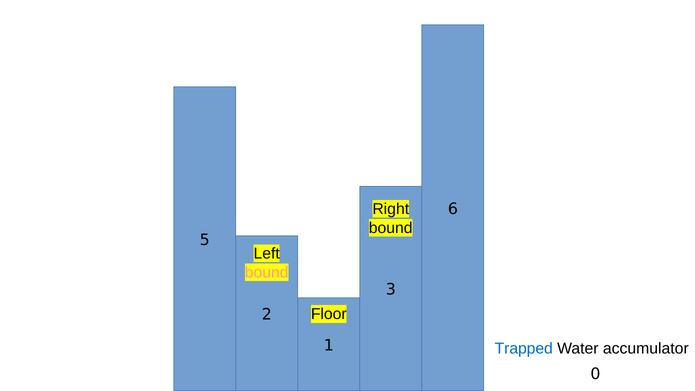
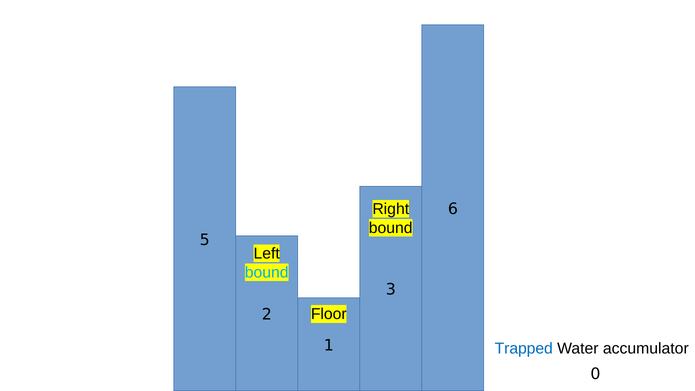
bound at (267, 273) colour: pink -> light blue
